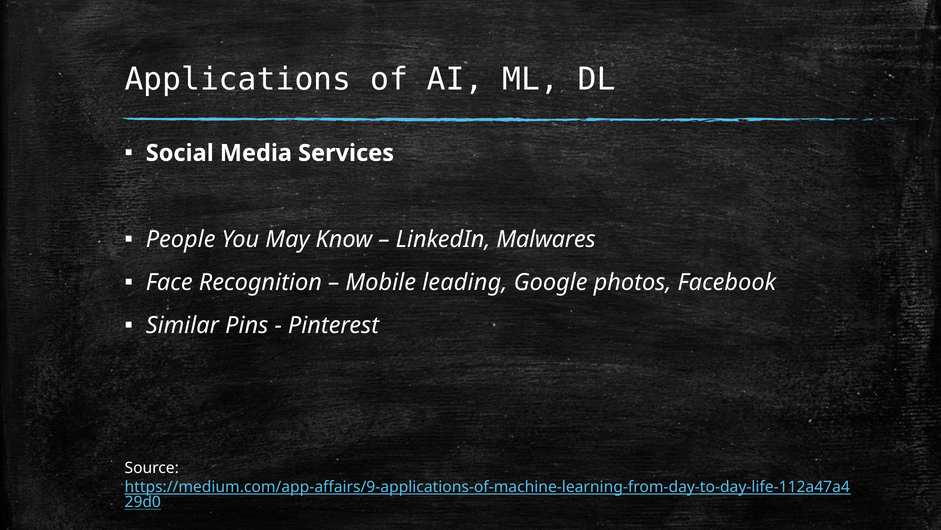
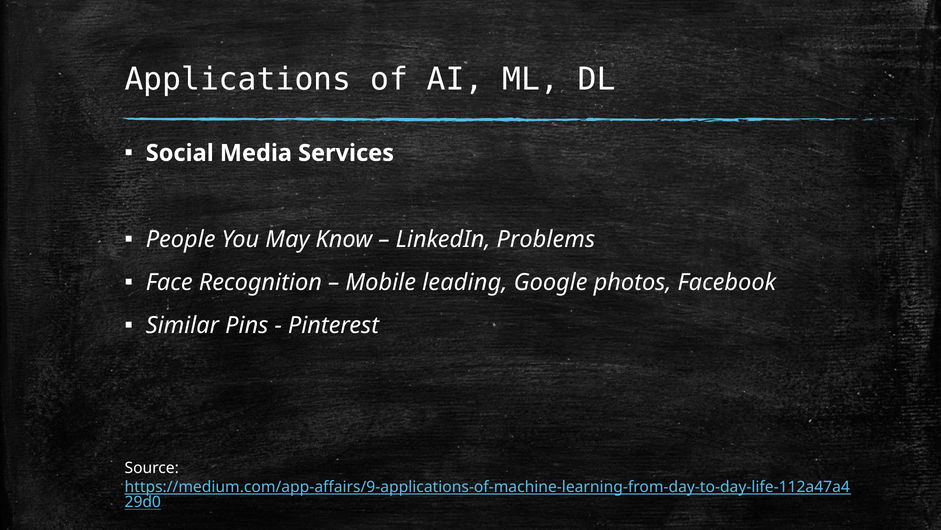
Malwares: Malwares -> Problems
